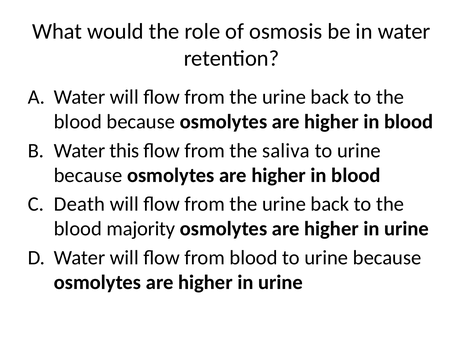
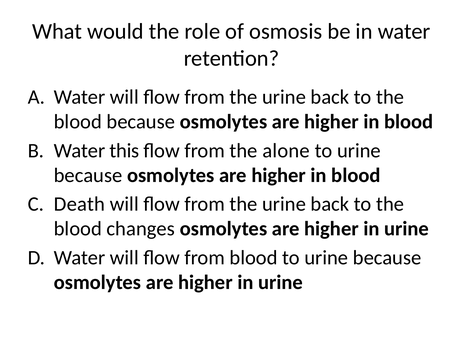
saliva: saliva -> alone
majority: majority -> changes
